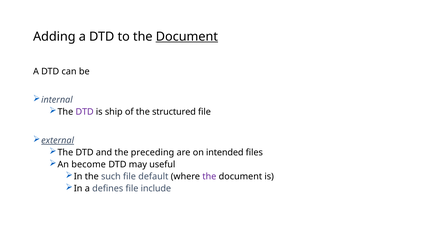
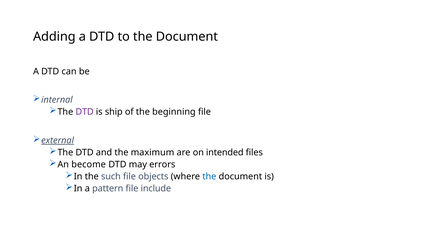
Document at (187, 37) underline: present -> none
structured: structured -> beginning
preceding: preceding -> maximum
useful: useful -> errors
default: default -> objects
the at (209, 177) colour: purple -> blue
defines: defines -> pattern
